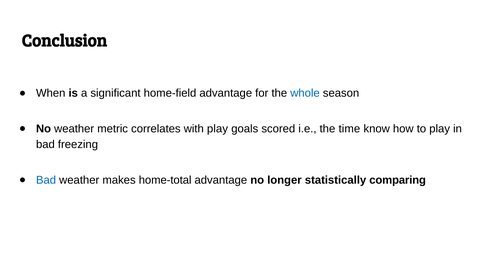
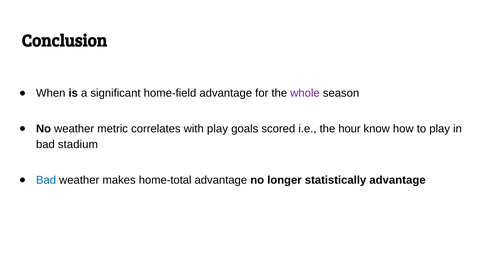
whole colour: blue -> purple
time: time -> hour
freezing: freezing -> stadium
statistically comparing: comparing -> advantage
